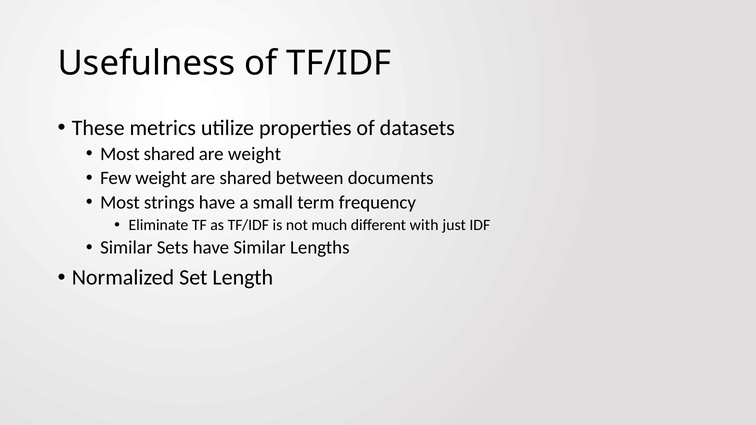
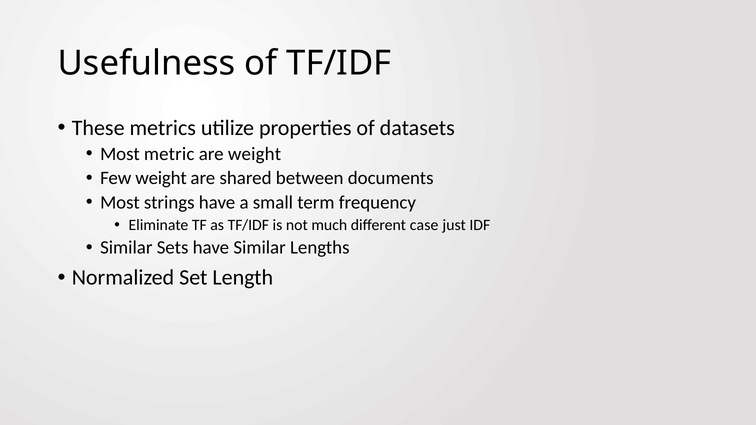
Most shared: shared -> metric
with: with -> case
